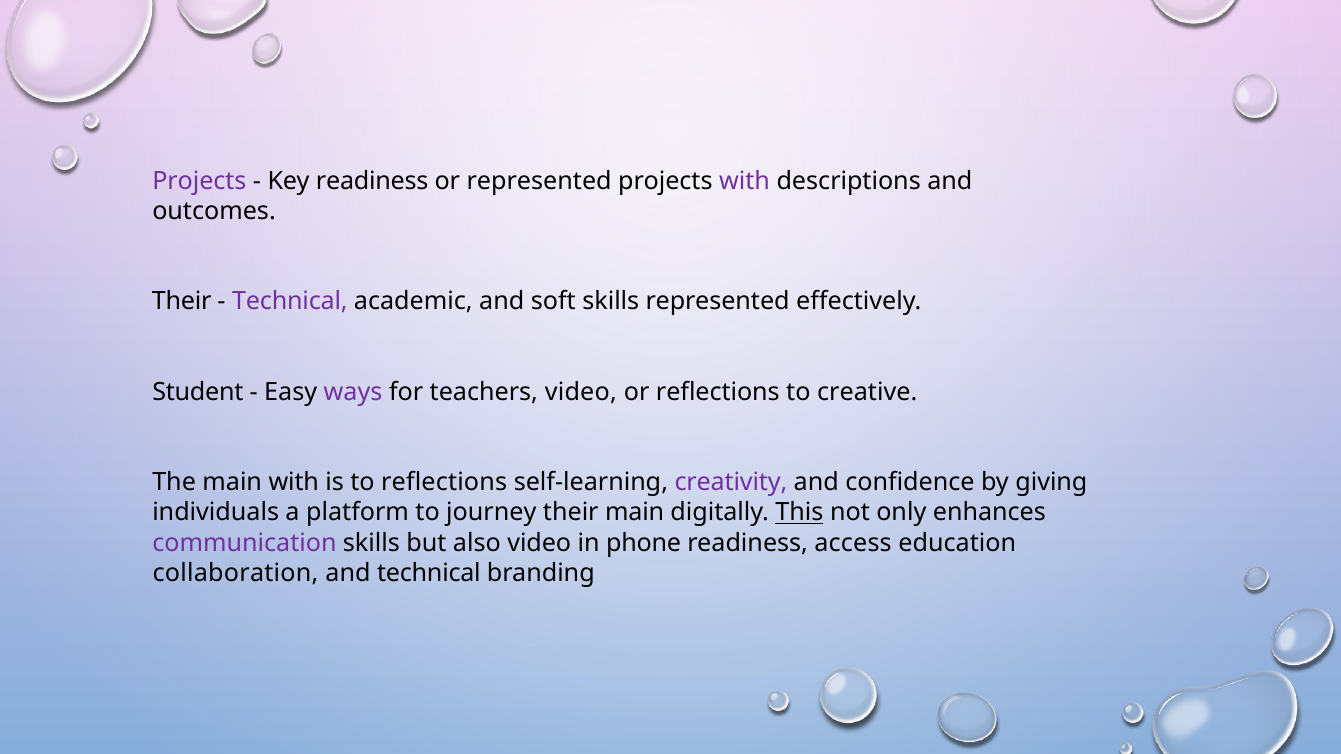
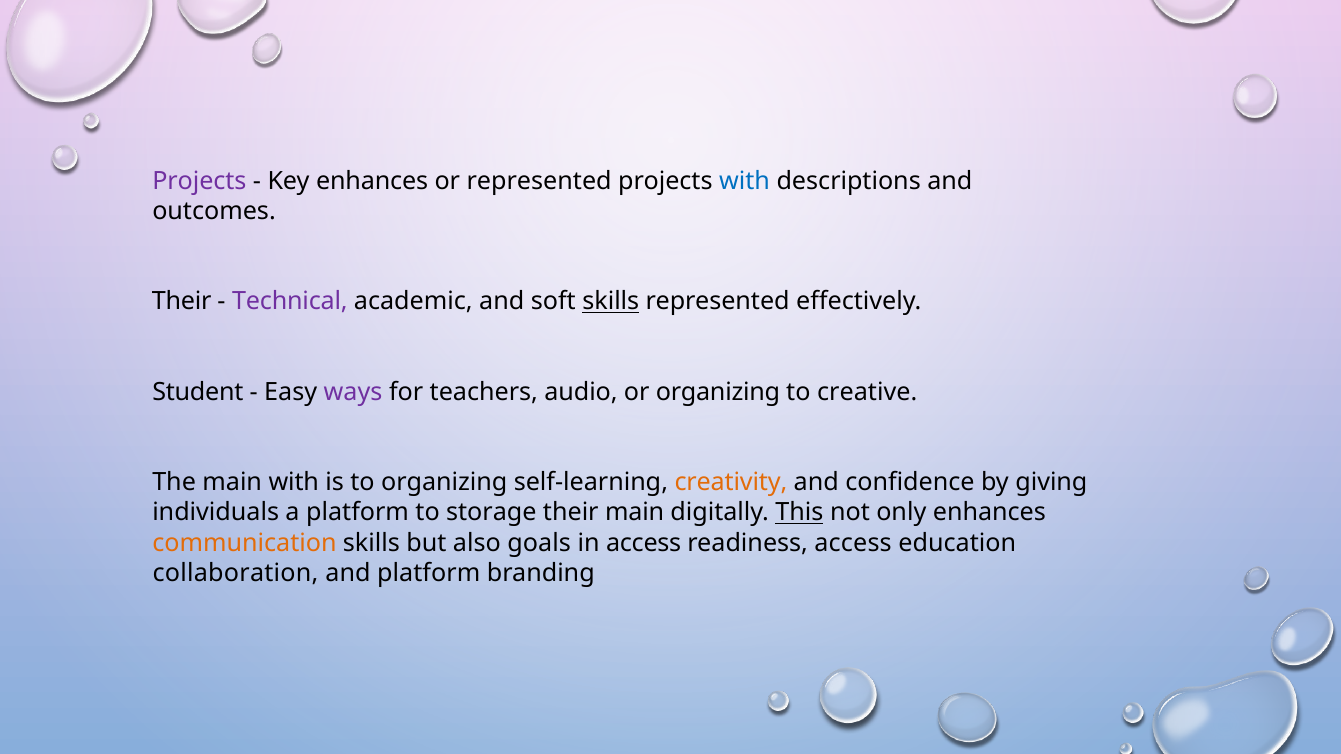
Key readiness: readiness -> enhances
with at (745, 181) colour: purple -> blue
skills at (611, 302) underline: none -> present
teachers video: video -> audio
or reflections: reflections -> organizing
to reflections: reflections -> organizing
creativity colour: purple -> orange
journey: journey -> storage
communication colour: purple -> orange
also video: video -> goals
in phone: phone -> access
and technical: technical -> platform
